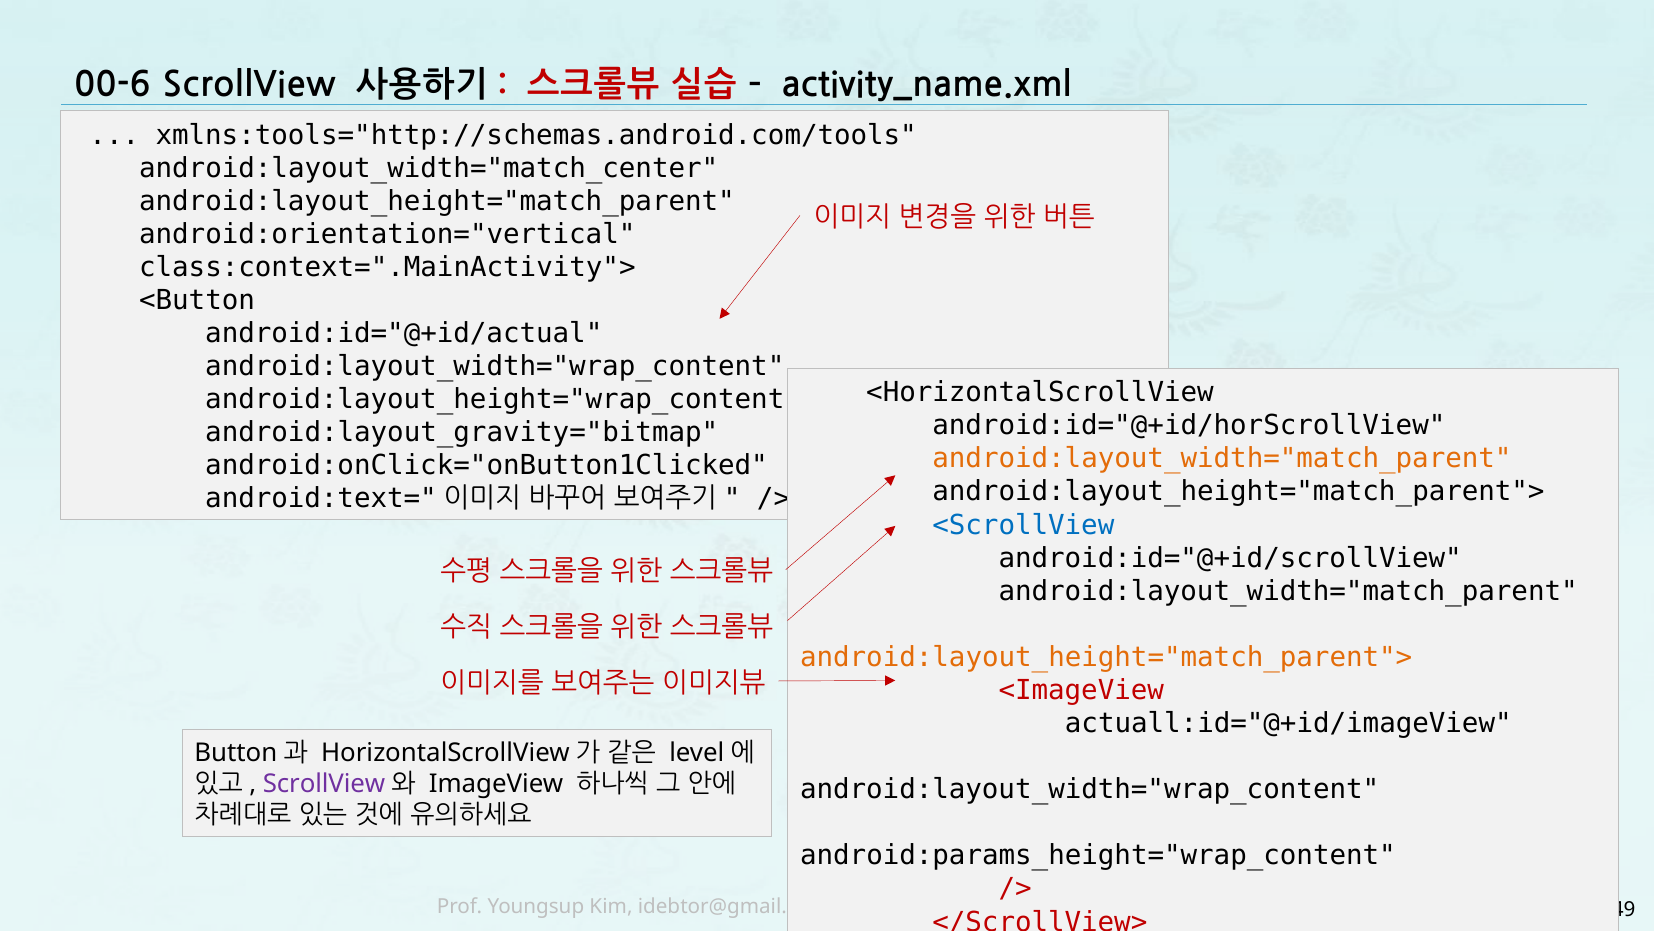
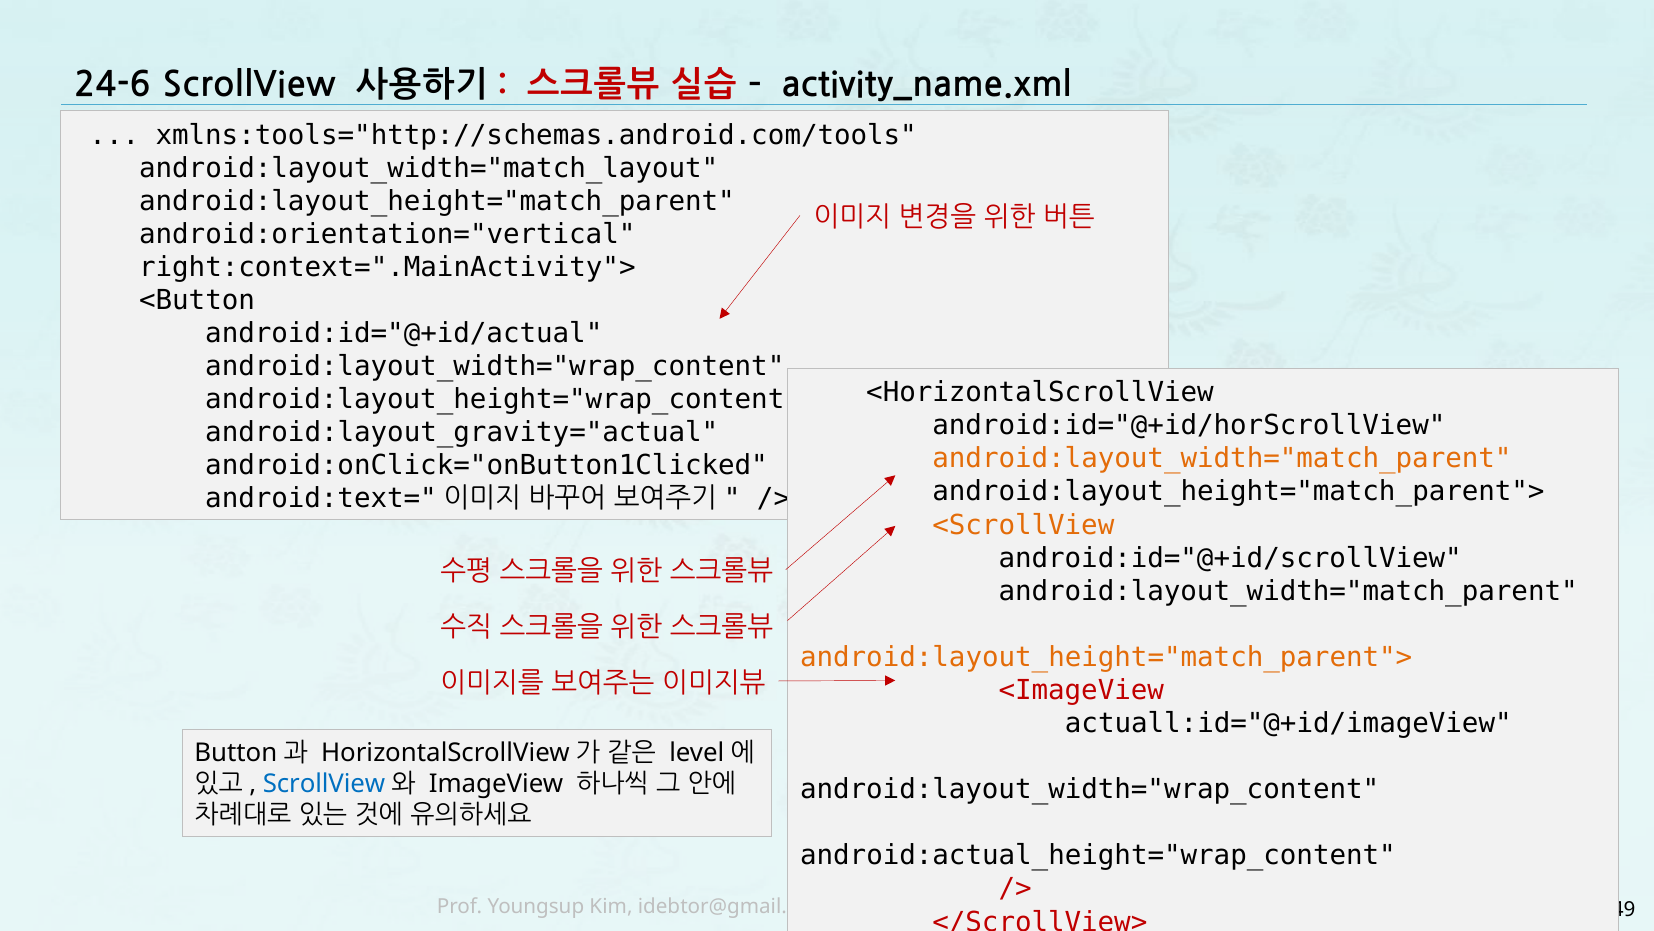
00-6: 00-6 -> 24-6
android:layout_width="match_center: android:layout_width="match_center -> android:layout_width="match_layout
class:context=".MainActivity">: class:context=".MainActivity"> -> right:context=".MainActivity">
android:layout_gravity="bitmap: android:layout_gravity="bitmap -> android:layout_gravity="actual
<ScrollView colour: blue -> orange
ScrollView at (324, 783) colour: purple -> blue
android:params_height="wrap_content: android:params_height="wrap_content -> android:actual_height="wrap_content
